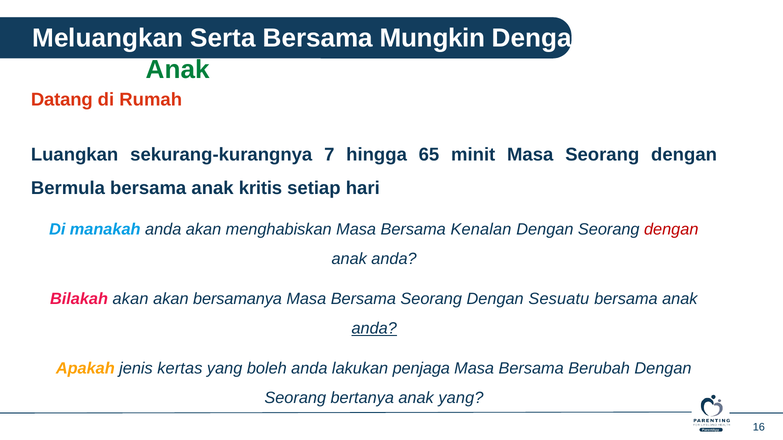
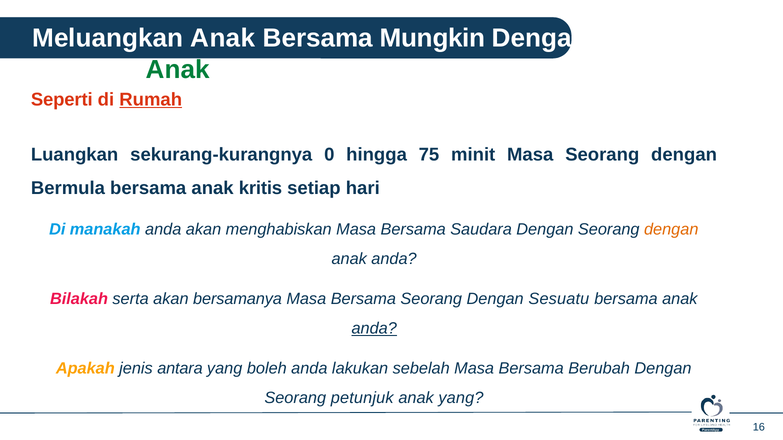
Meluangkan Serta: Serta -> Anak
Datang: Datang -> Seperti
Rumah underline: none -> present
7: 7 -> 0
65: 65 -> 75
Kenalan: Kenalan -> Saudara
dengan at (671, 230) colour: red -> orange
Bilakah akan: akan -> serta
kertas: kertas -> antara
penjaga: penjaga -> sebelah
bertanya: bertanya -> petunjuk
